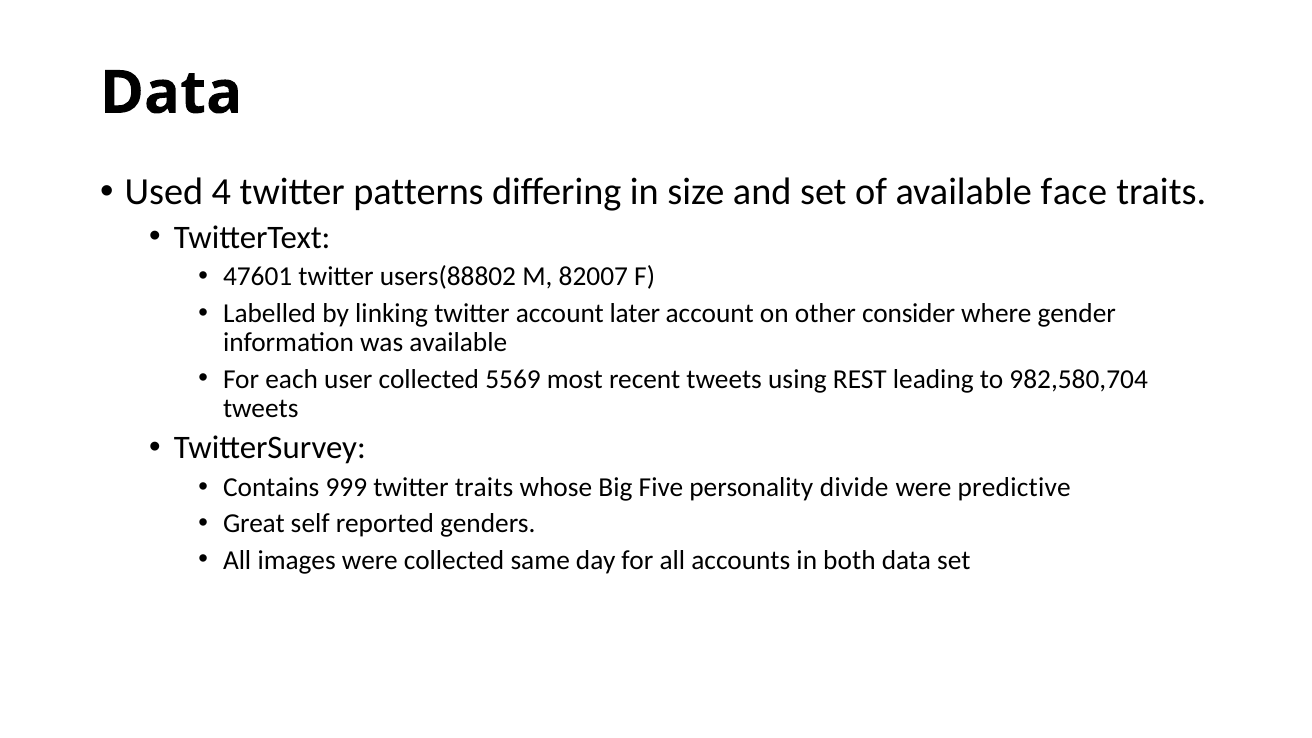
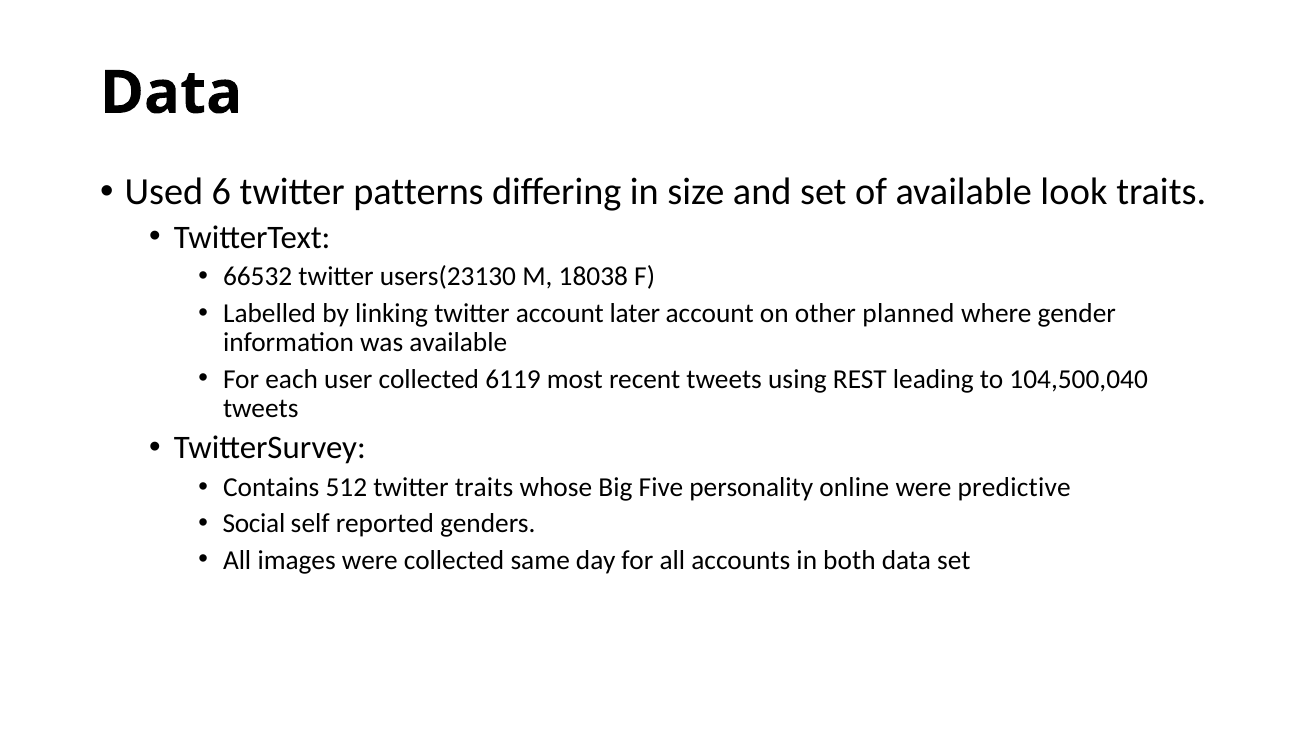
4: 4 -> 6
face: face -> look
47601: 47601 -> 66532
users(88802: users(88802 -> users(23130
82007: 82007 -> 18038
consider: consider -> planned
5569: 5569 -> 6119
982,580,704: 982,580,704 -> 104,500,040
999: 999 -> 512
divide: divide -> online
Great: Great -> Social
